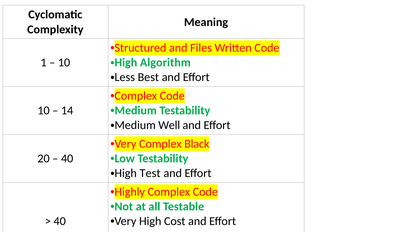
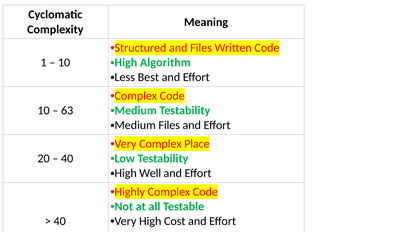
14: 14 -> 63
Medium Well: Well -> Files
Black: Black -> Place
Test: Test -> Well
